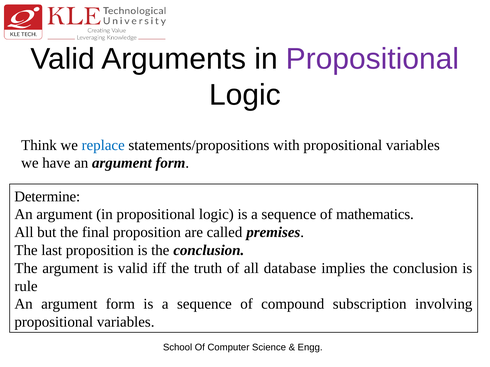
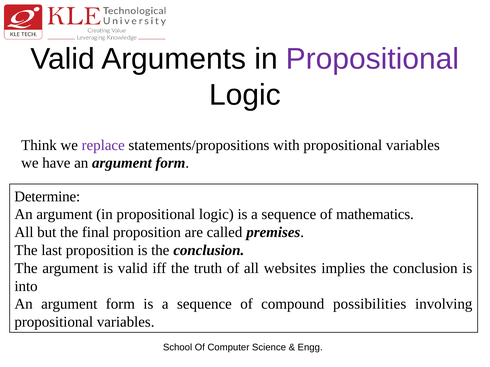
replace colour: blue -> purple
database: database -> websites
rule: rule -> into
subscription: subscription -> possibilities
